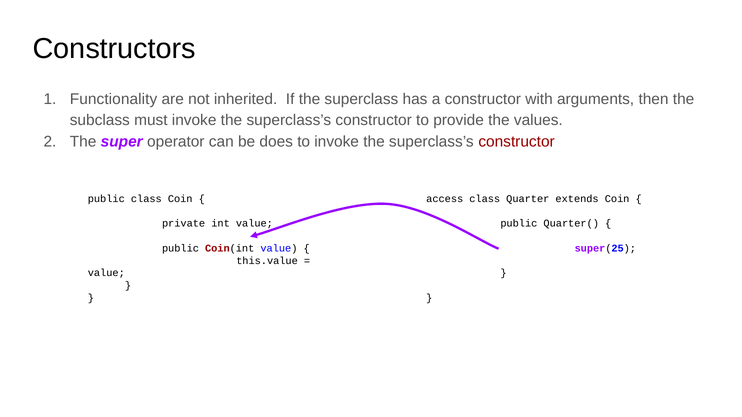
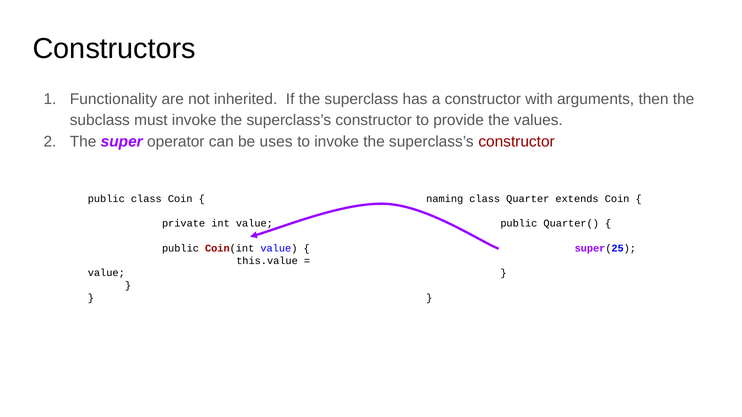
does: does -> uses
access: access -> naming
